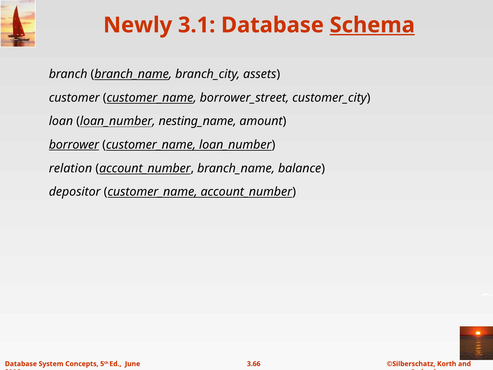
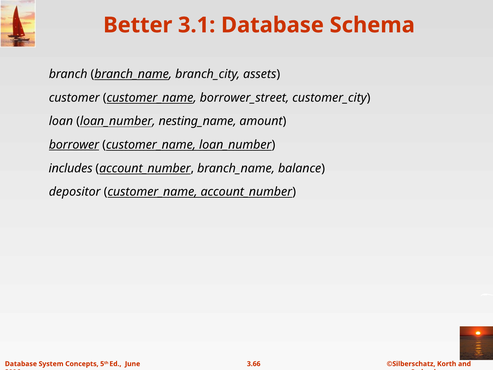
Newly: Newly -> Better
Schema underline: present -> none
relation: relation -> includes
